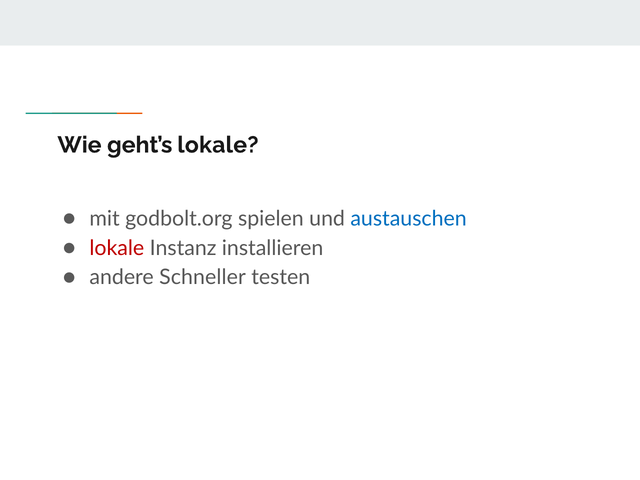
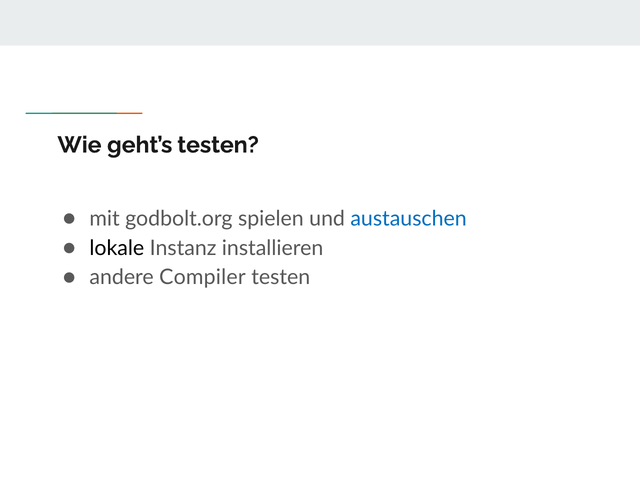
geht’s lokale: lokale -> testen
lokale at (117, 248) colour: red -> black
Schneller: Schneller -> Compiler
